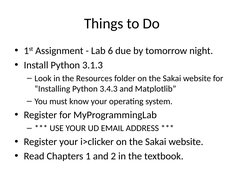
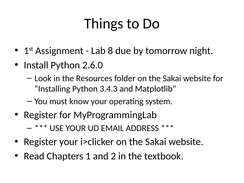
6: 6 -> 8
3.1.3: 3.1.3 -> 2.6.0
